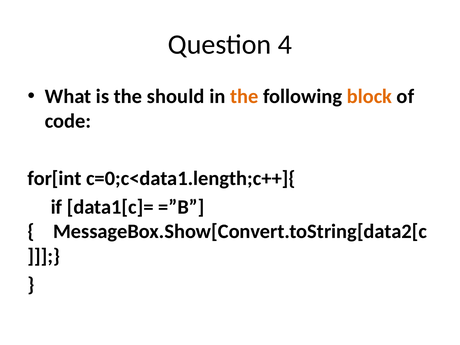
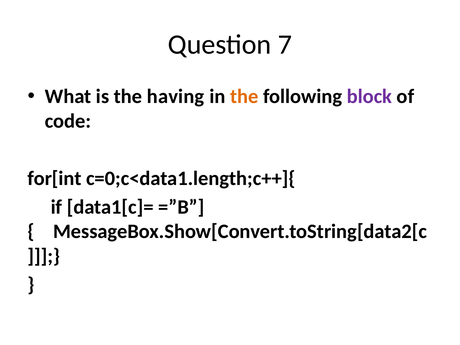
4: 4 -> 7
should: should -> having
block colour: orange -> purple
